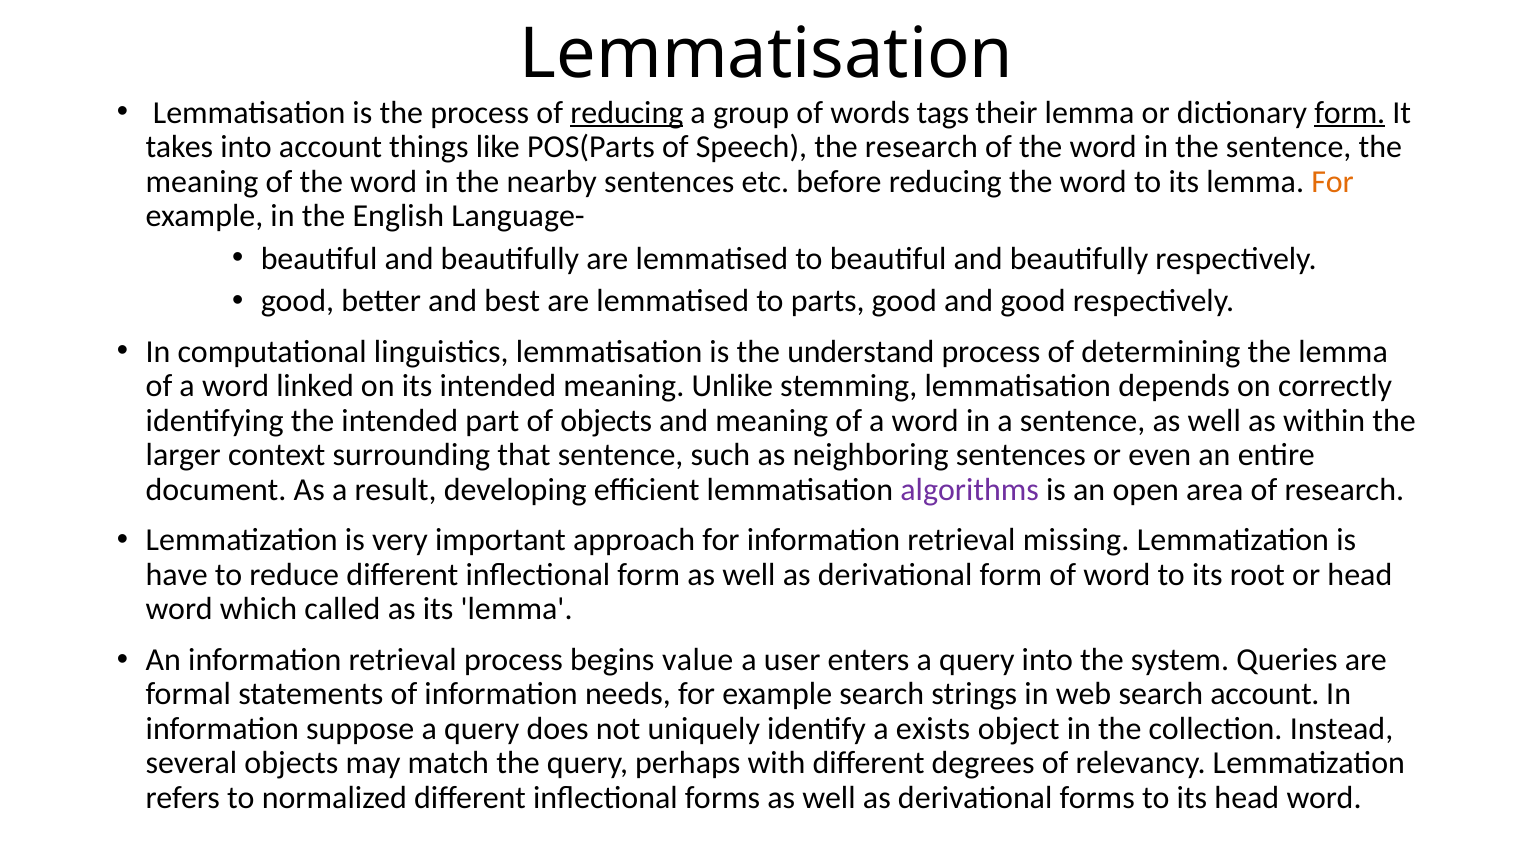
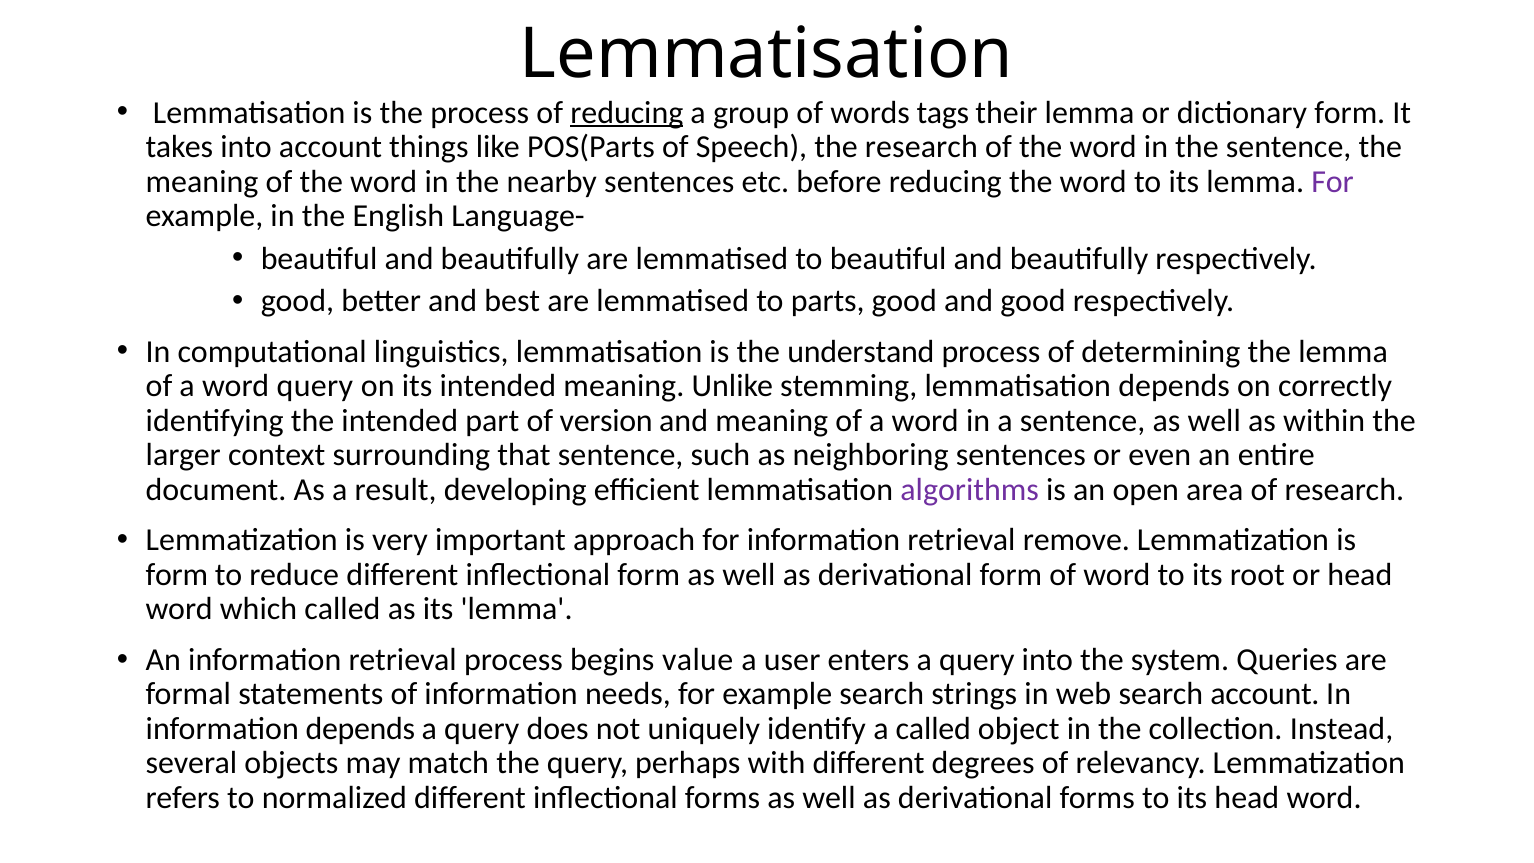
form at (1350, 113) underline: present -> none
For at (1333, 182) colour: orange -> purple
word linked: linked -> query
of objects: objects -> version
missing: missing -> remove
have at (177, 575): have -> form
information suppose: suppose -> depends
a exists: exists -> called
